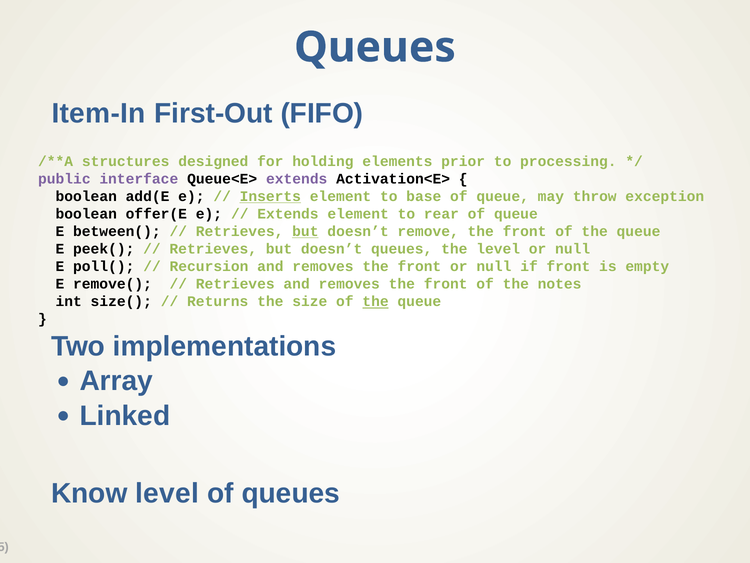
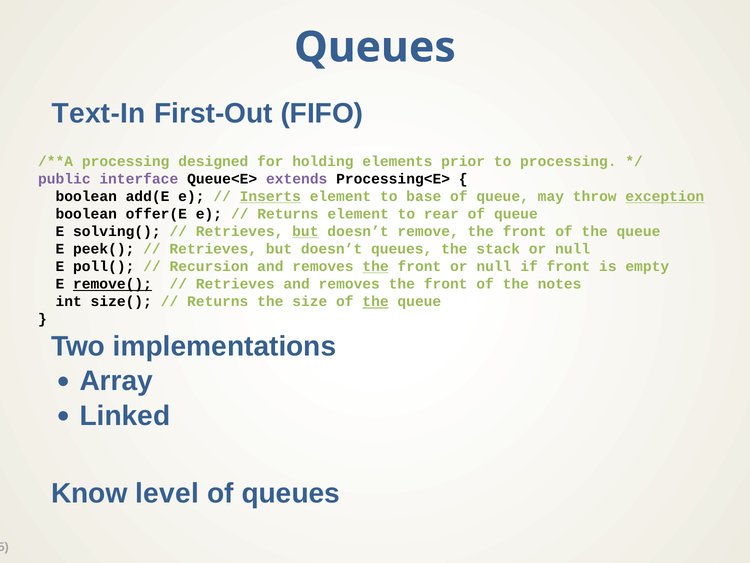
Item-In: Item-In -> Text-In
structures at (126, 161): structures -> processing
Activation<E>: Activation<E> -> Processing<E>
exception underline: none -> present
Extends at (288, 214): Extends -> Returns
between(: between( -> solving(
the level: level -> stack
the at (376, 266) underline: none -> present
remove( underline: none -> present
